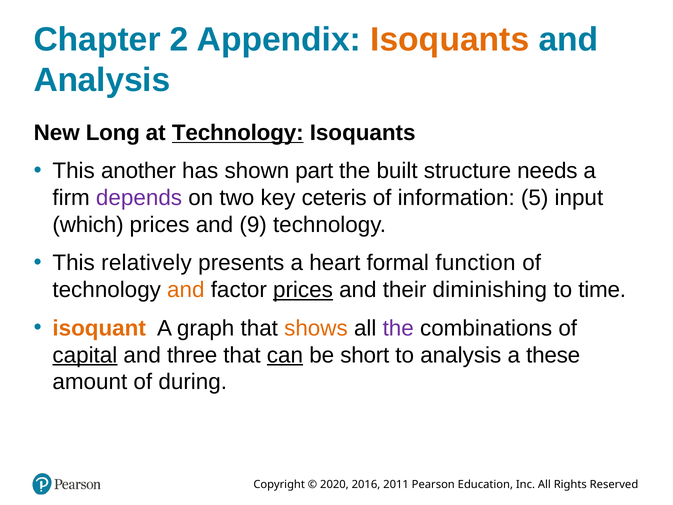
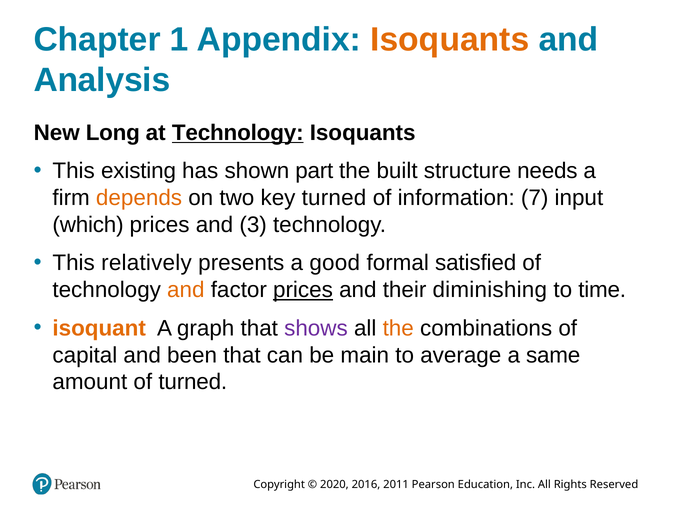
2: 2 -> 1
another: another -> existing
depends colour: purple -> orange
key ceteris: ceteris -> turned
5: 5 -> 7
9: 9 -> 3
heart: heart -> good
function: function -> satisfied
shows colour: orange -> purple
the at (398, 328) colour: purple -> orange
capital underline: present -> none
three: three -> been
can underline: present -> none
short: short -> main
to analysis: analysis -> average
these: these -> same
of during: during -> turned
